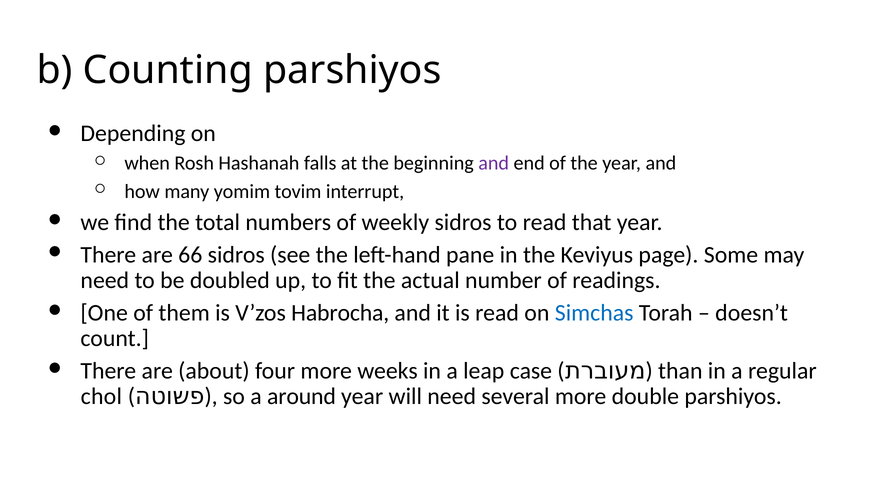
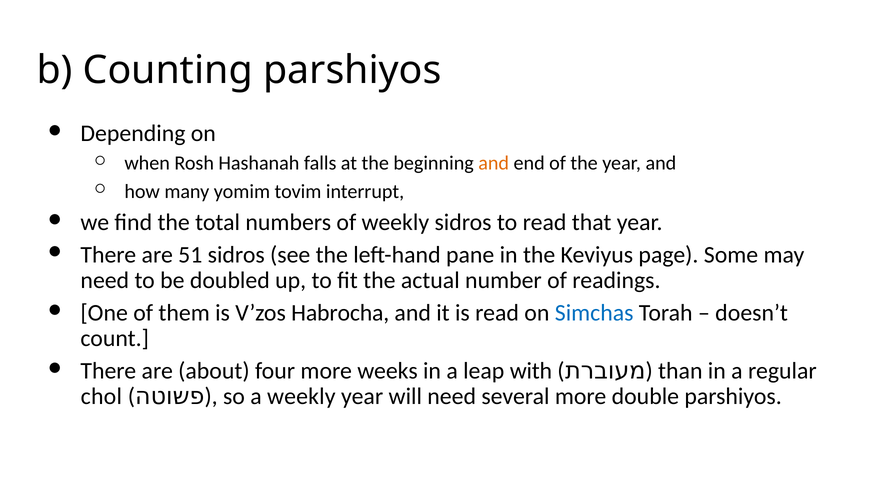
and at (494, 163) colour: purple -> orange
66: 66 -> 51
case: case -> with
a around: around -> weekly
